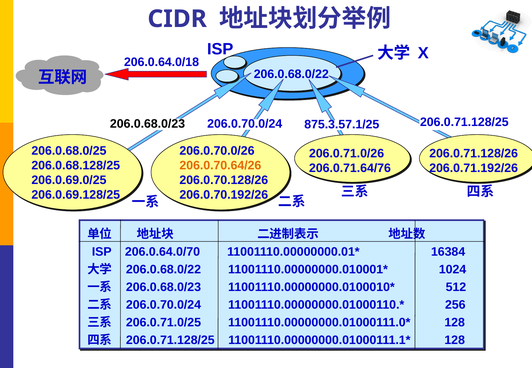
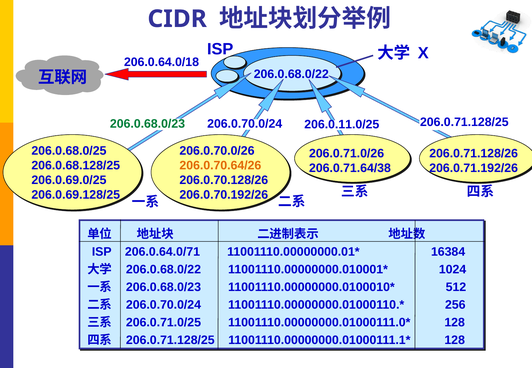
206.0.68.0/23 at (147, 124) colour: black -> green
875.3.57.1/25: 875.3.57.1/25 -> 206.0.11.0/25
206.0.71.64/76: 206.0.71.64/76 -> 206.0.71.64/38
206.0.64.0/70: 206.0.64.0/70 -> 206.0.64.0/71
